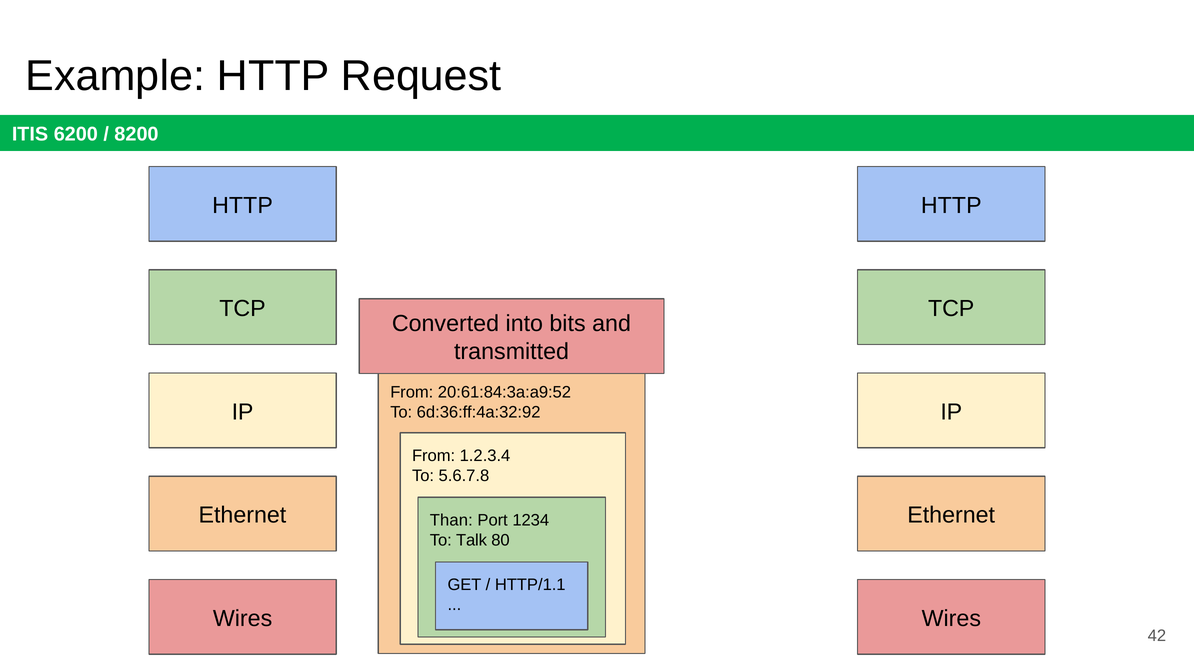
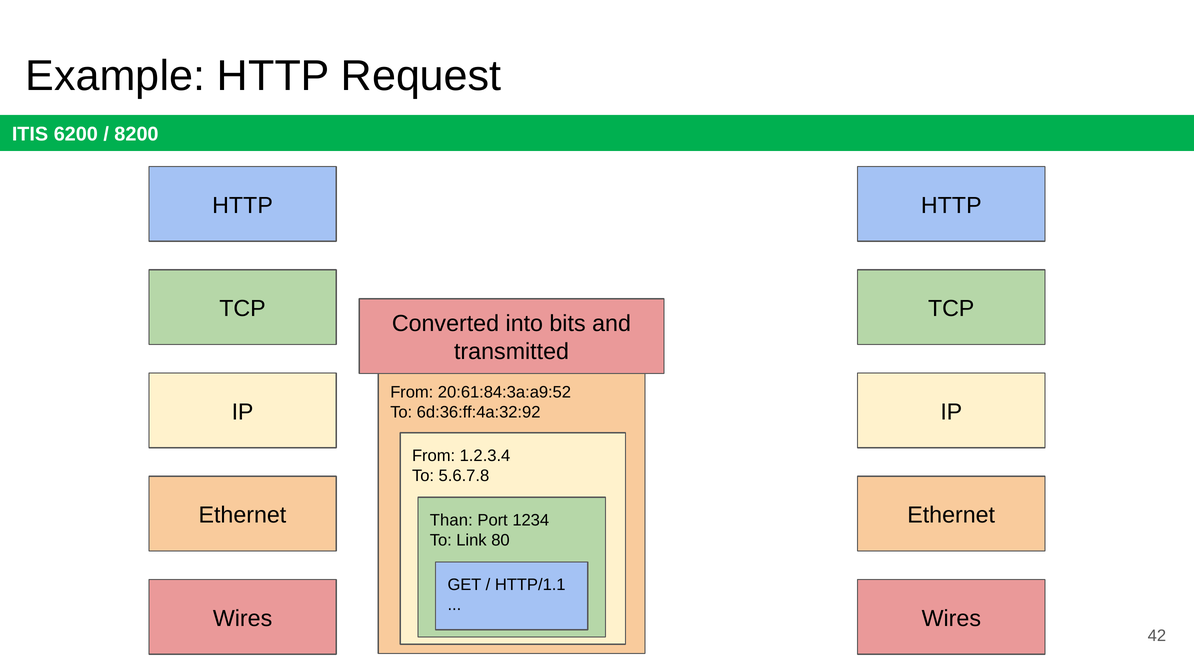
Talk: Talk -> Link
